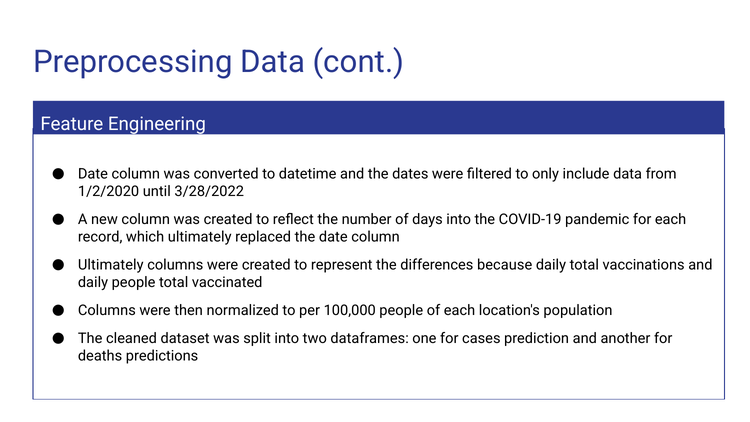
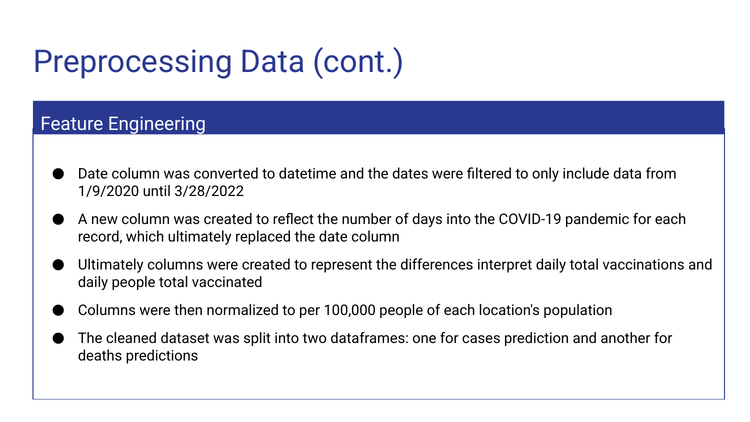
1/2/2020: 1/2/2020 -> 1/9/2020
because: because -> interpret
